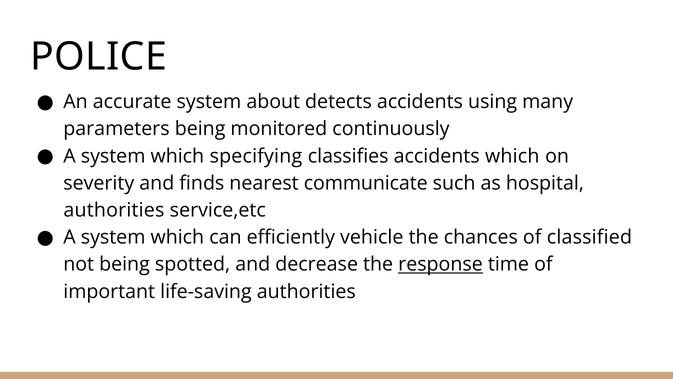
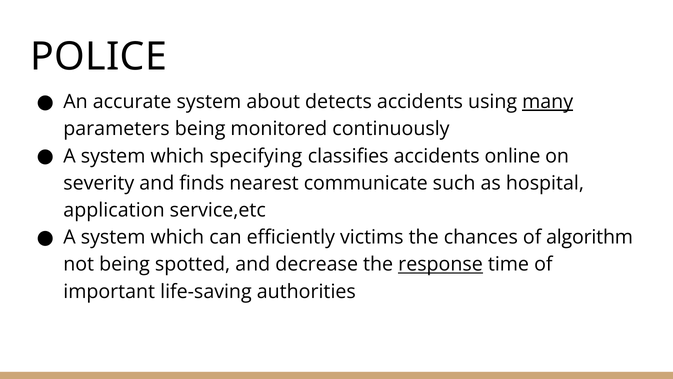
many underline: none -> present
accidents which: which -> online
authorities at (114, 210): authorities -> application
vehicle: vehicle -> victims
classified: classified -> algorithm
